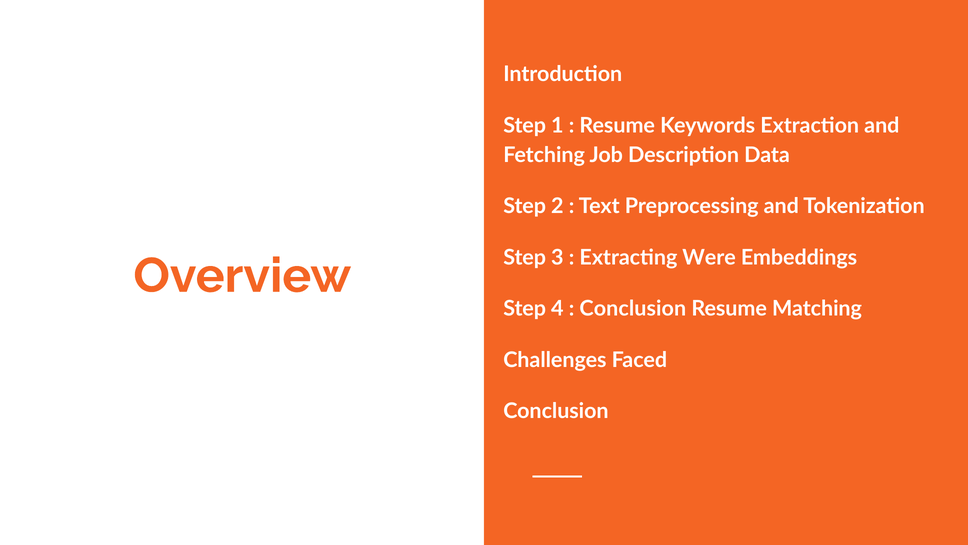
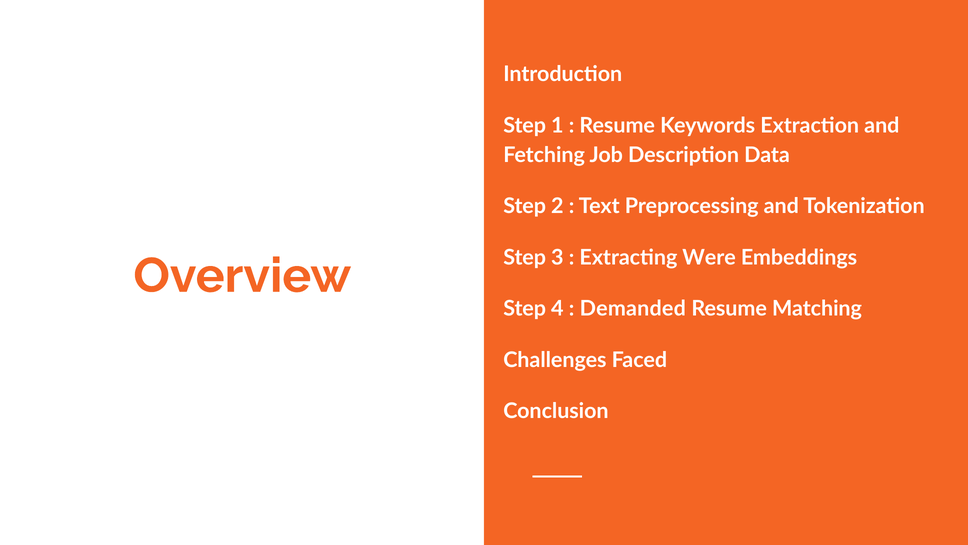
Conclusion at (633, 308): Conclusion -> Demanded
